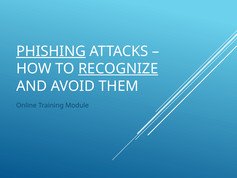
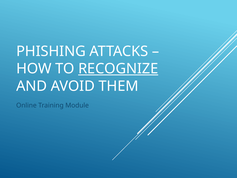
PHISHING underline: present -> none
